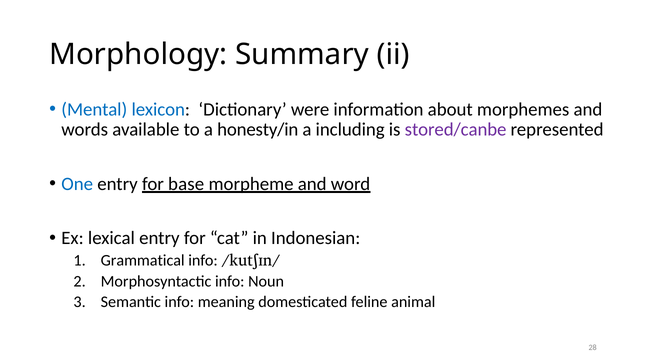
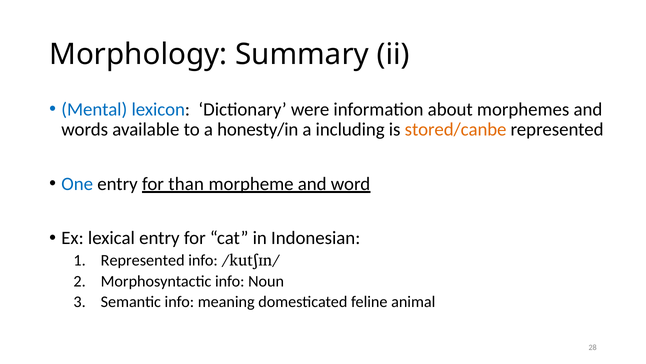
stored/canbe colour: purple -> orange
base: base -> than
Grammatical at (143, 260): Grammatical -> Represented
